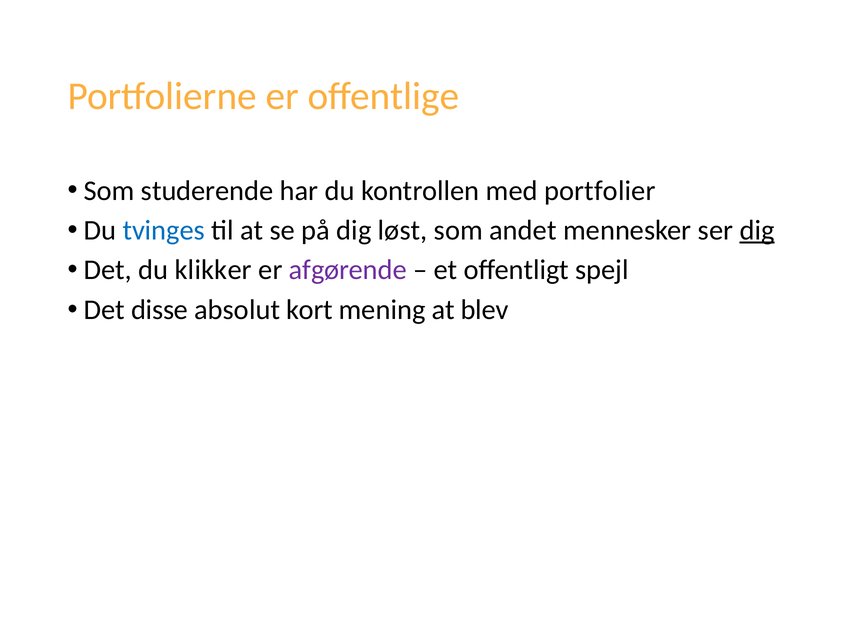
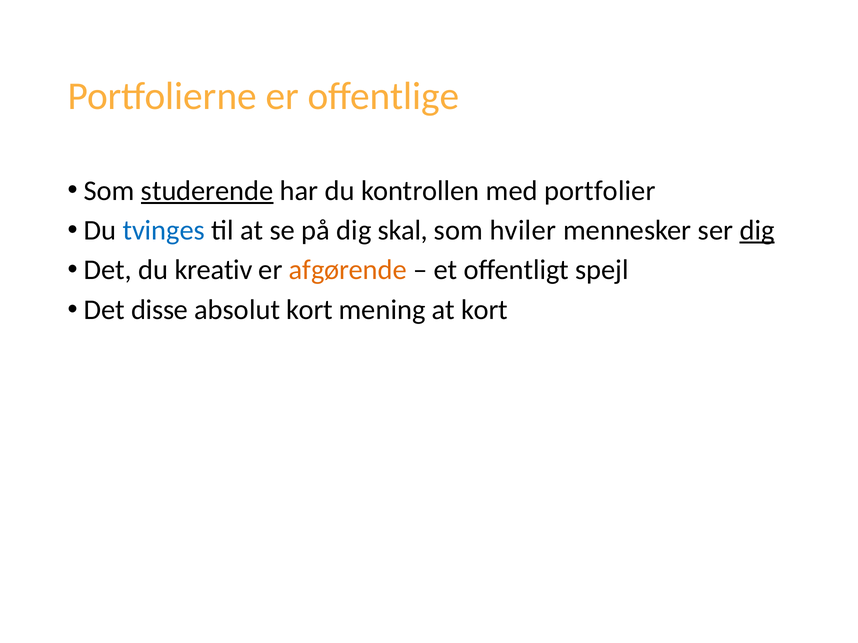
studerende underline: none -> present
løst: løst -> skal
andet: andet -> hviler
klikker: klikker -> kreativ
afgørende colour: purple -> orange
at blev: blev -> kort
